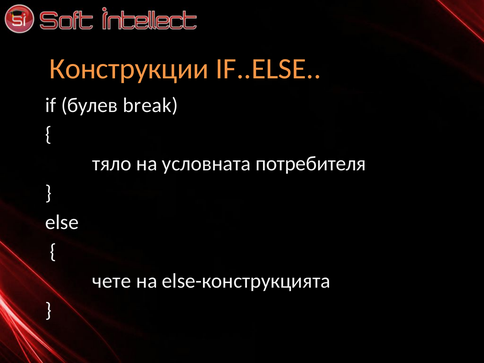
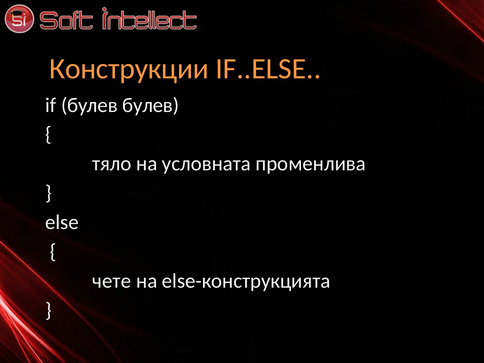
булев break: break -> булев
потребителя: потребителя -> променлива
